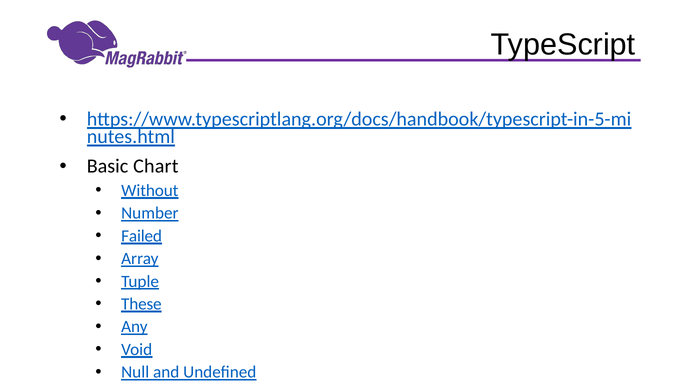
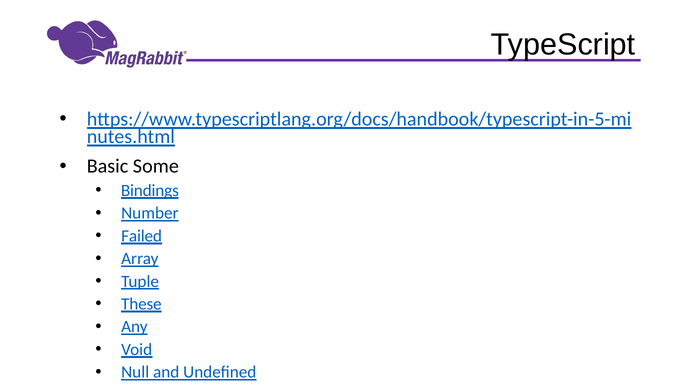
Chart: Chart -> Some
Without: Without -> Bindings
